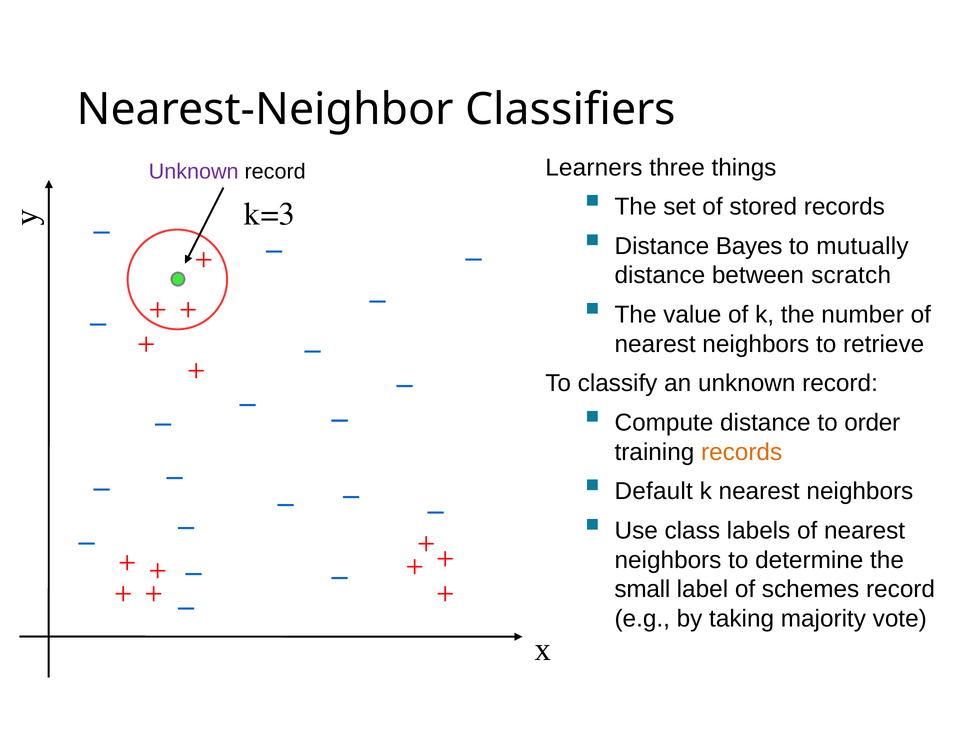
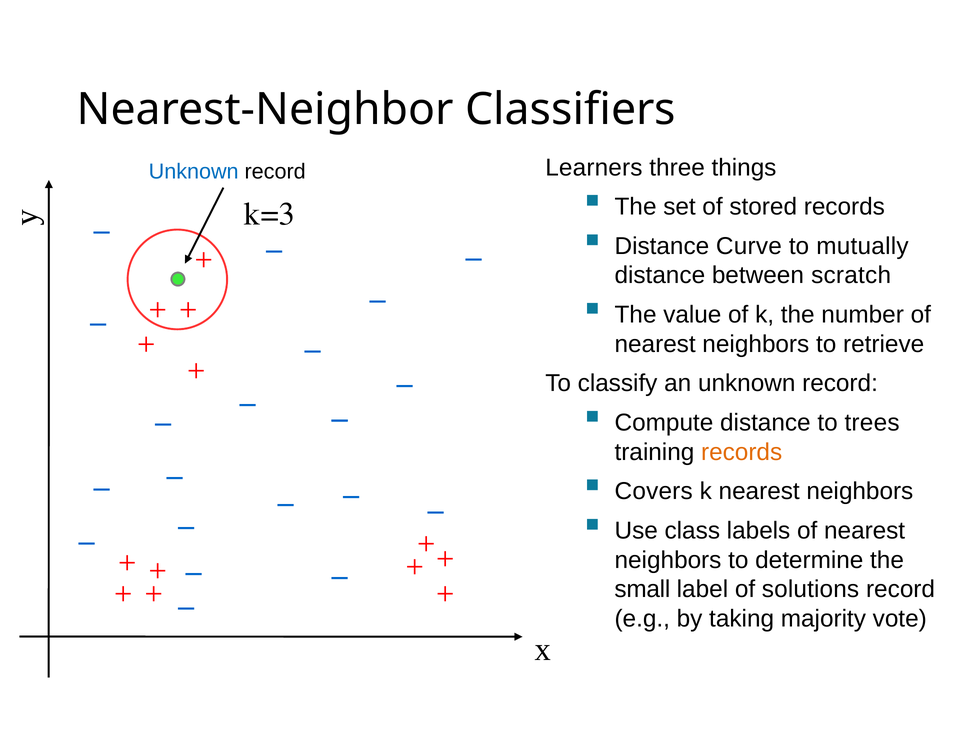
Unknown at (194, 171) colour: purple -> blue
Bayes: Bayes -> Curve
order: order -> trees
Default: Default -> Covers
schemes: schemes -> solutions
